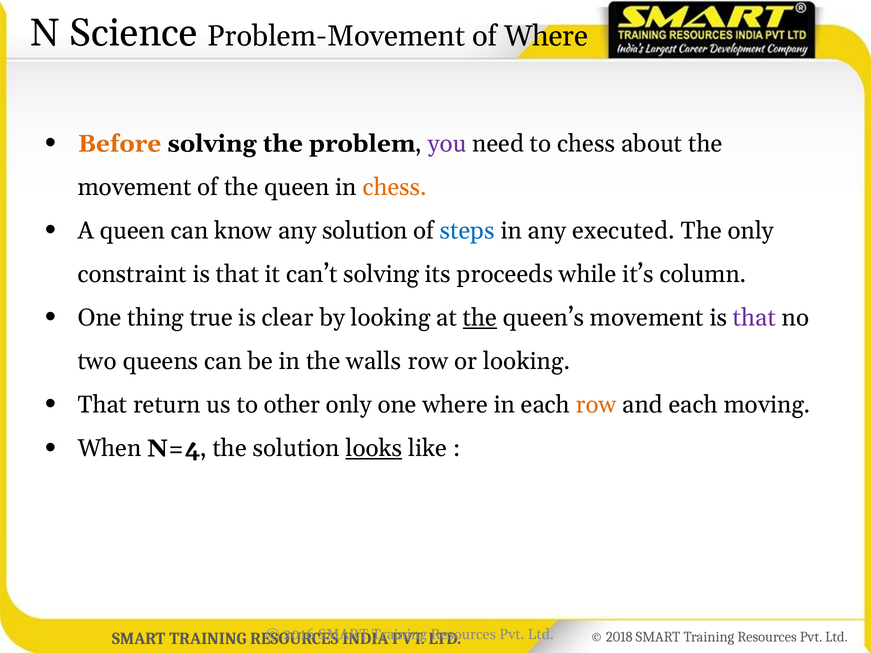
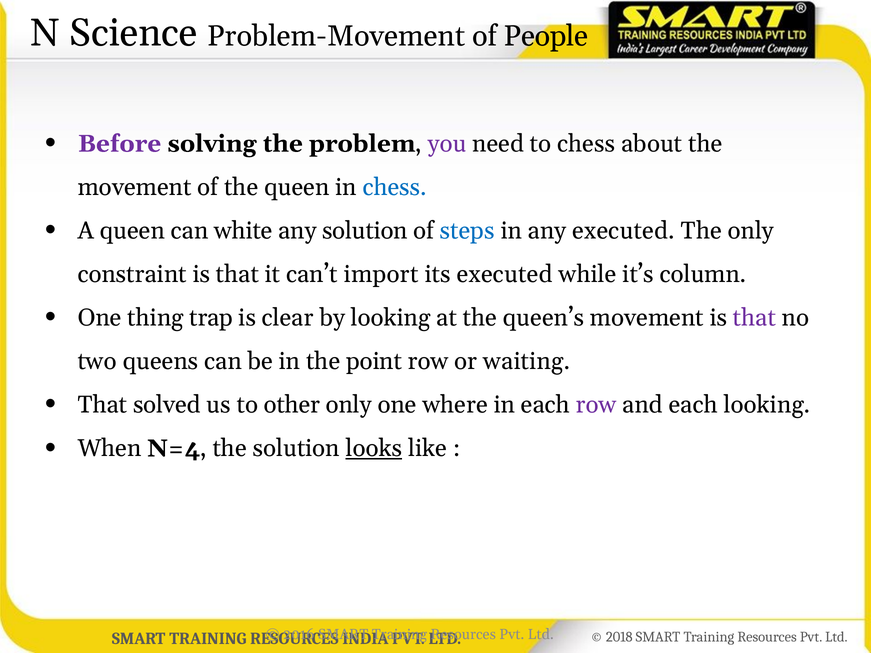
of Where: Where -> People
Before colour: orange -> purple
chess at (395, 187) colour: orange -> blue
know: know -> white
can’t solving: solving -> import
its proceeds: proceeds -> executed
true: true -> trap
the at (480, 318) underline: present -> none
walls: walls -> point
or looking: looking -> waiting
return: return -> solved
row at (596, 405) colour: orange -> purple
each moving: moving -> looking
